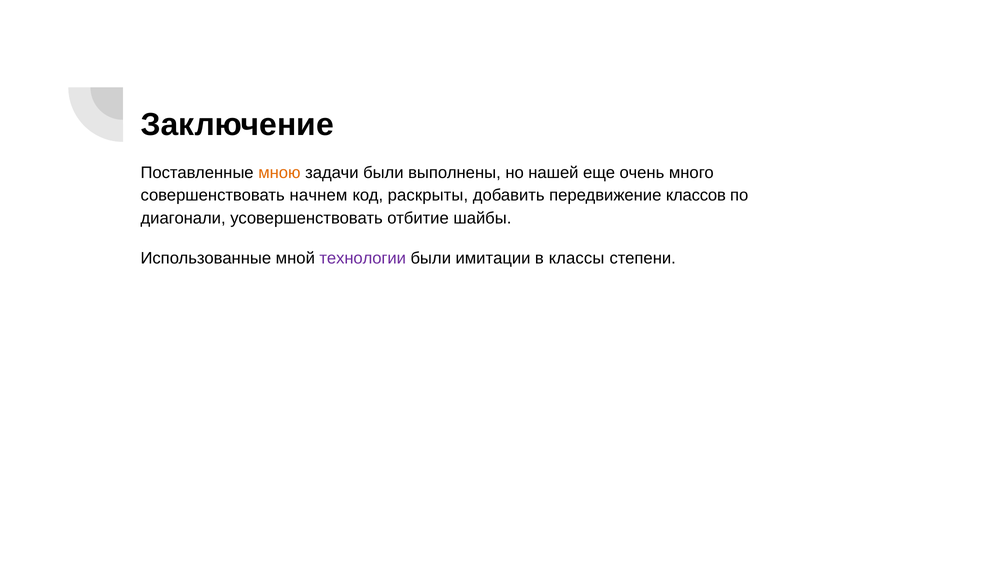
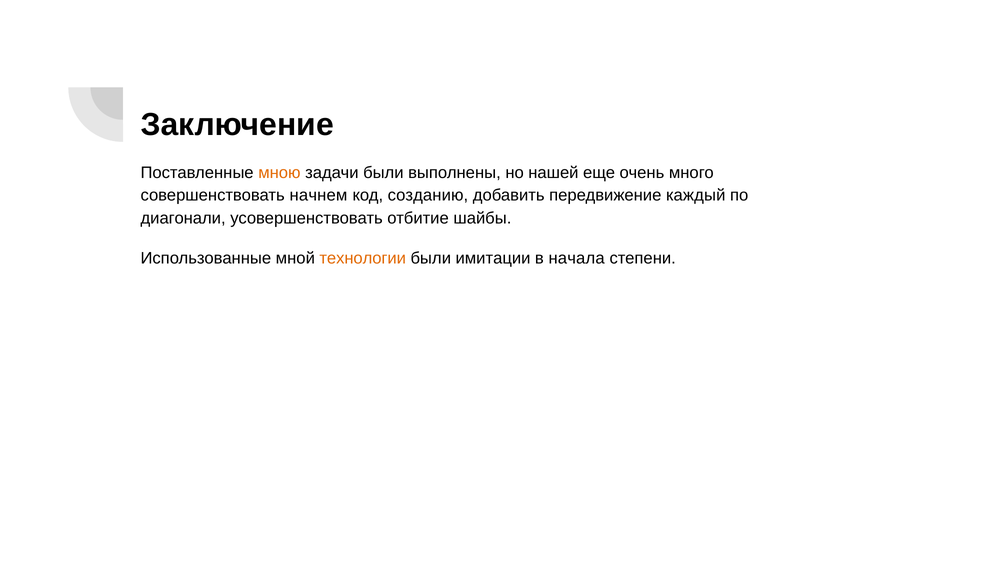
раскрыты: раскрыты -> созданию
классов: классов -> каждый
технологии colour: purple -> orange
классы: классы -> начала
